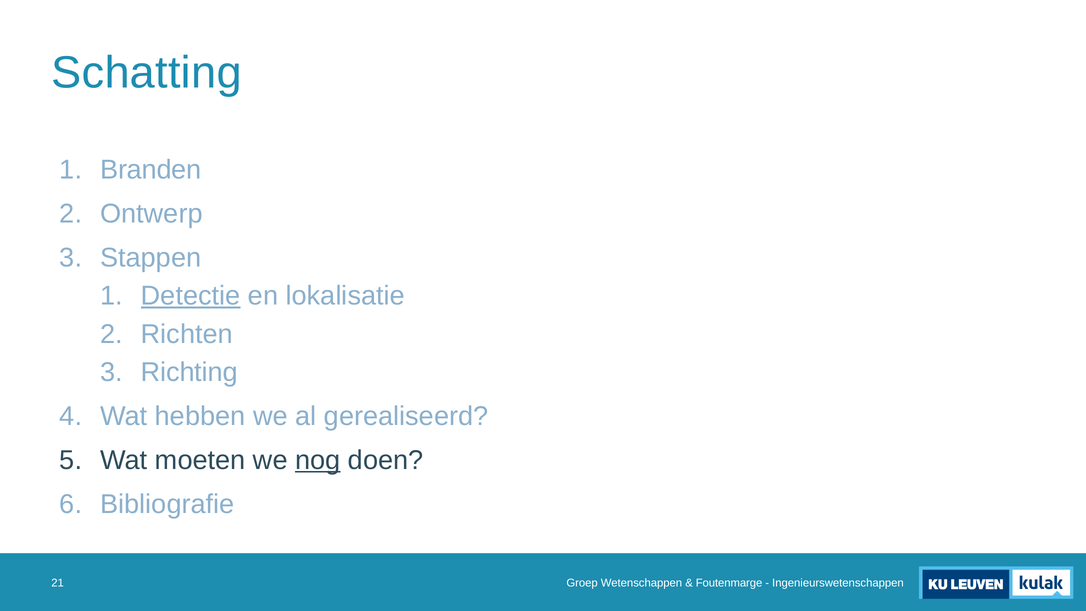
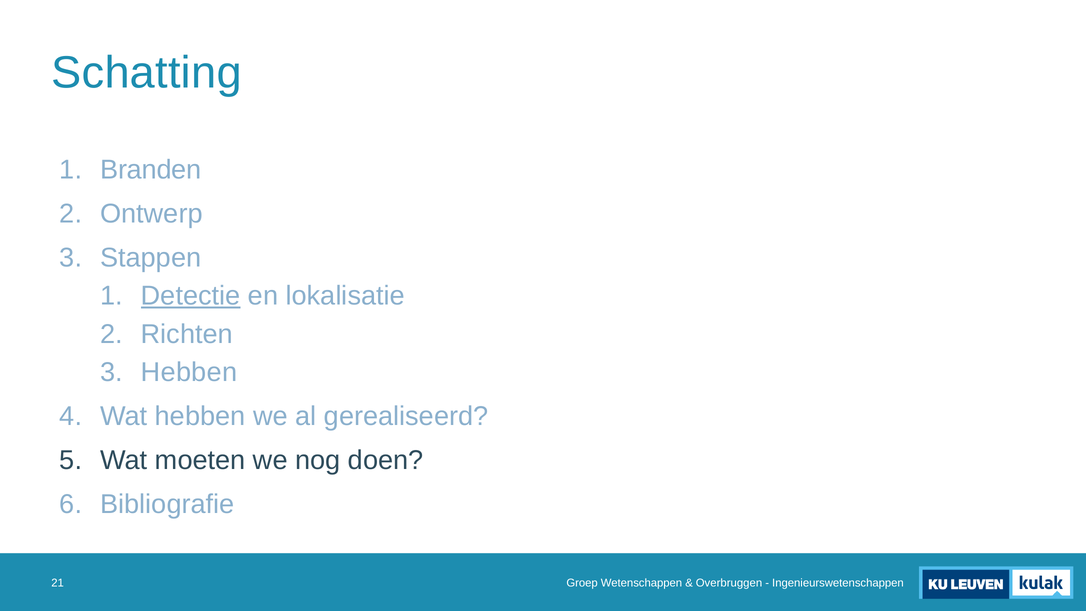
Richting at (189, 372): Richting -> Hebben
nog underline: present -> none
Foutenmarge: Foutenmarge -> Overbruggen
